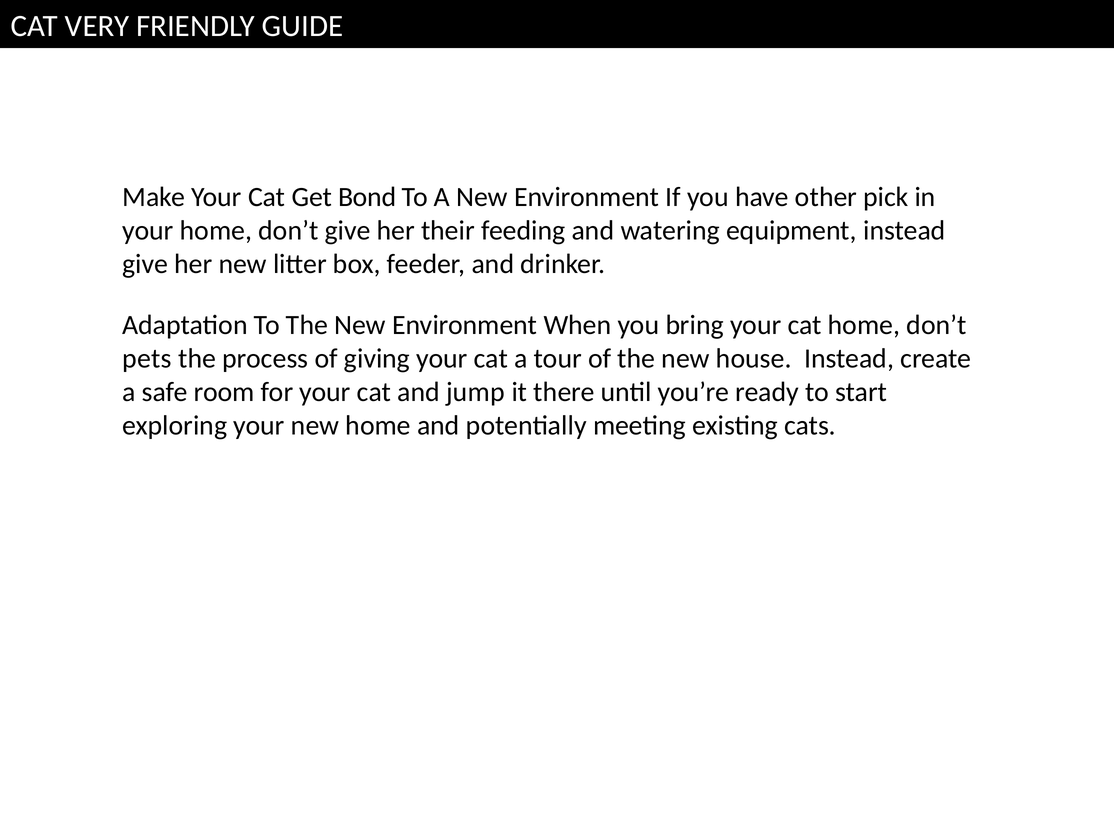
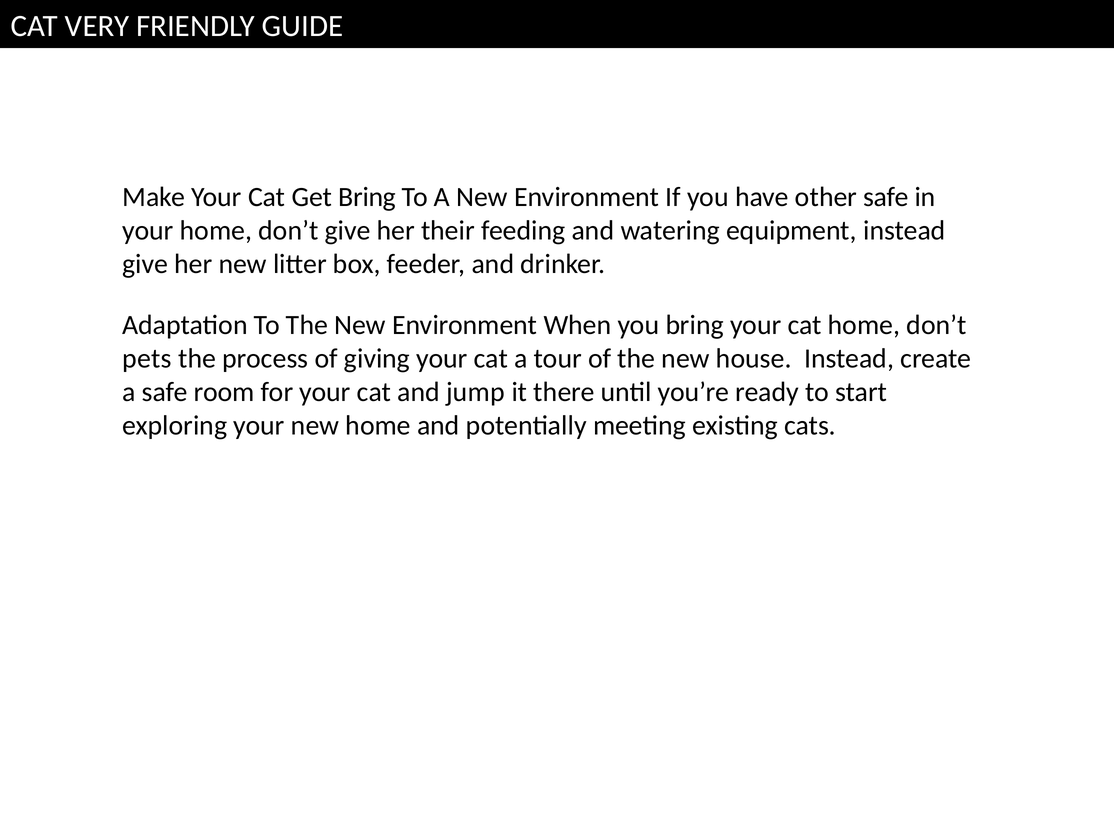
Get Bond: Bond -> Bring
other pick: pick -> safe
